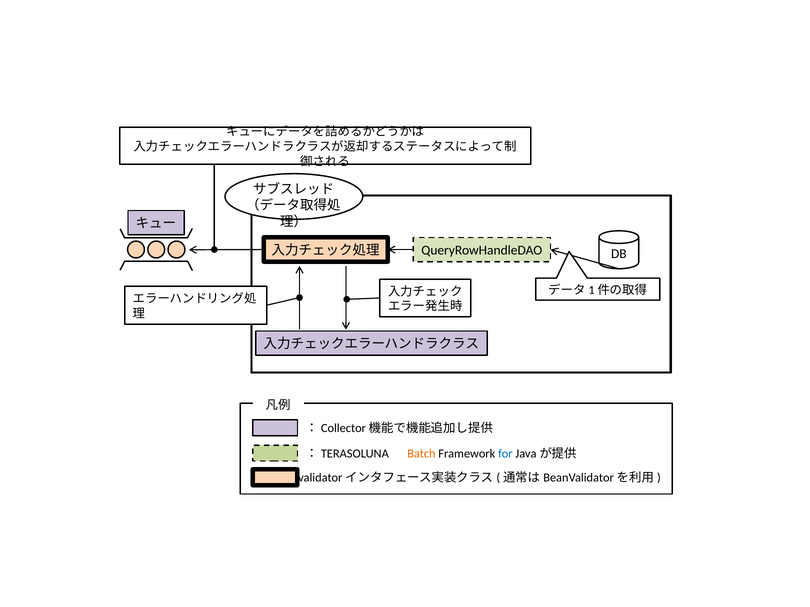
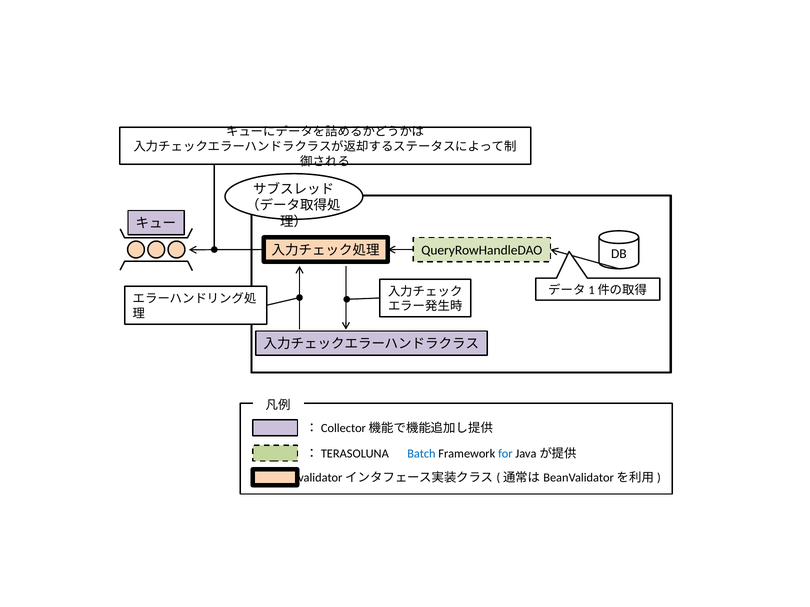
Batch colour: orange -> blue
